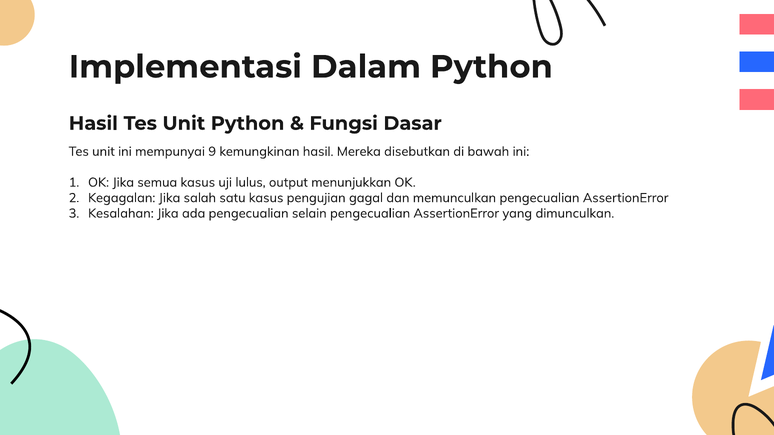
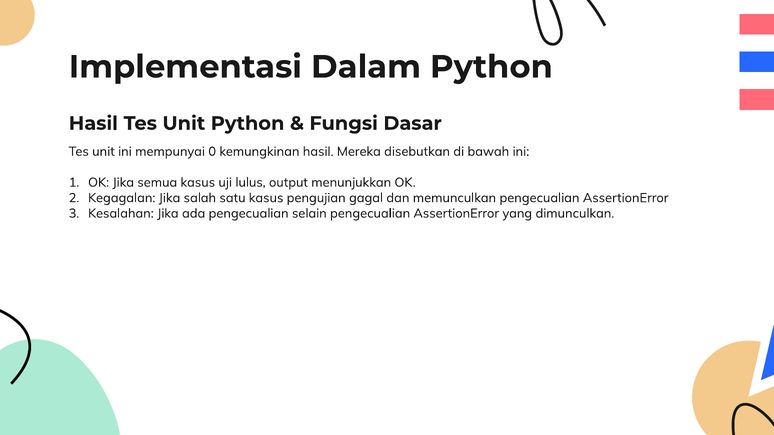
9: 9 -> 0
